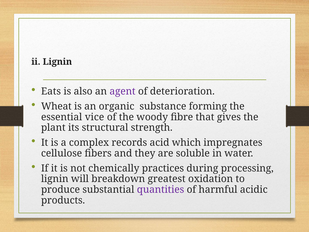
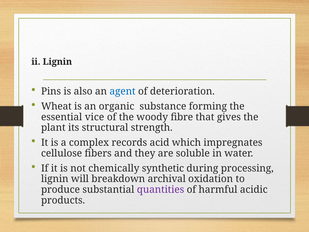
Eats: Eats -> Pins
agent colour: purple -> blue
practices: practices -> synthetic
greatest: greatest -> archival
